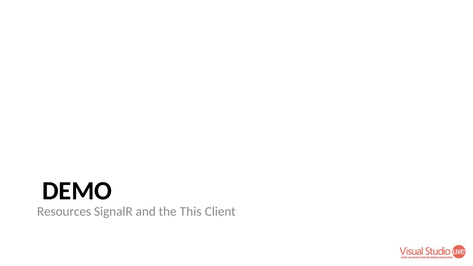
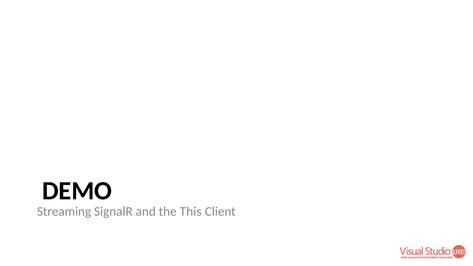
Resources: Resources -> Streaming
